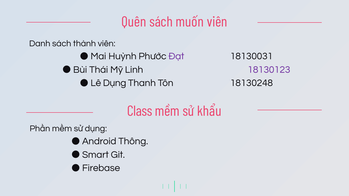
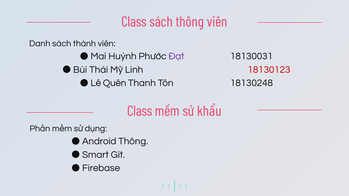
Quên at (134, 22): Quên -> Class
sách muốn: muốn -> thông
18130123 colour: purple -> red
Lê Dụng: Dụng -> Quên
